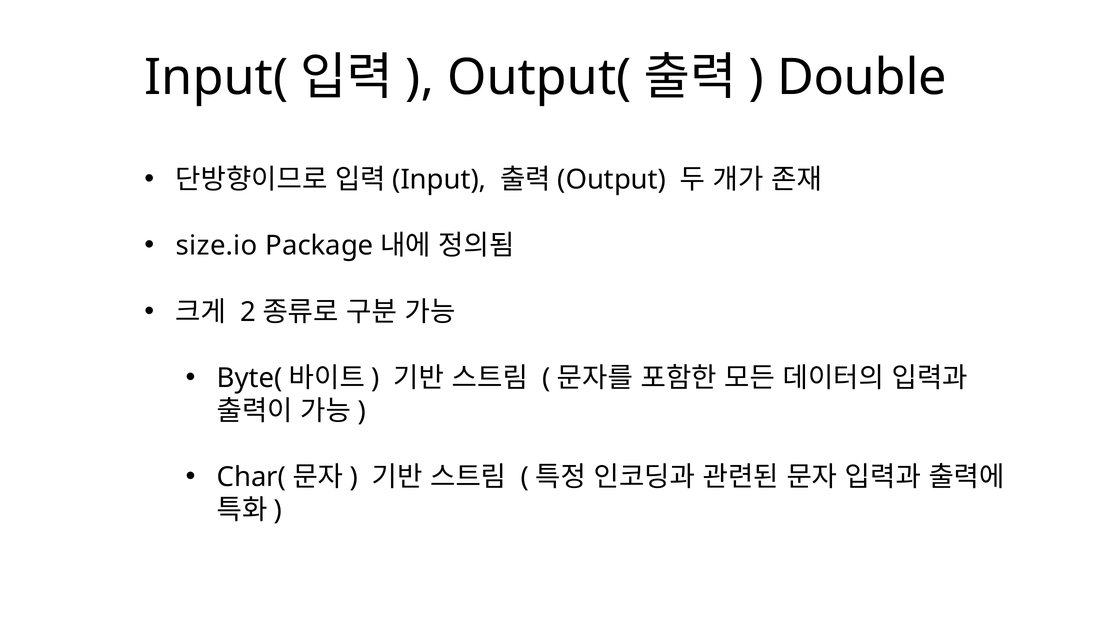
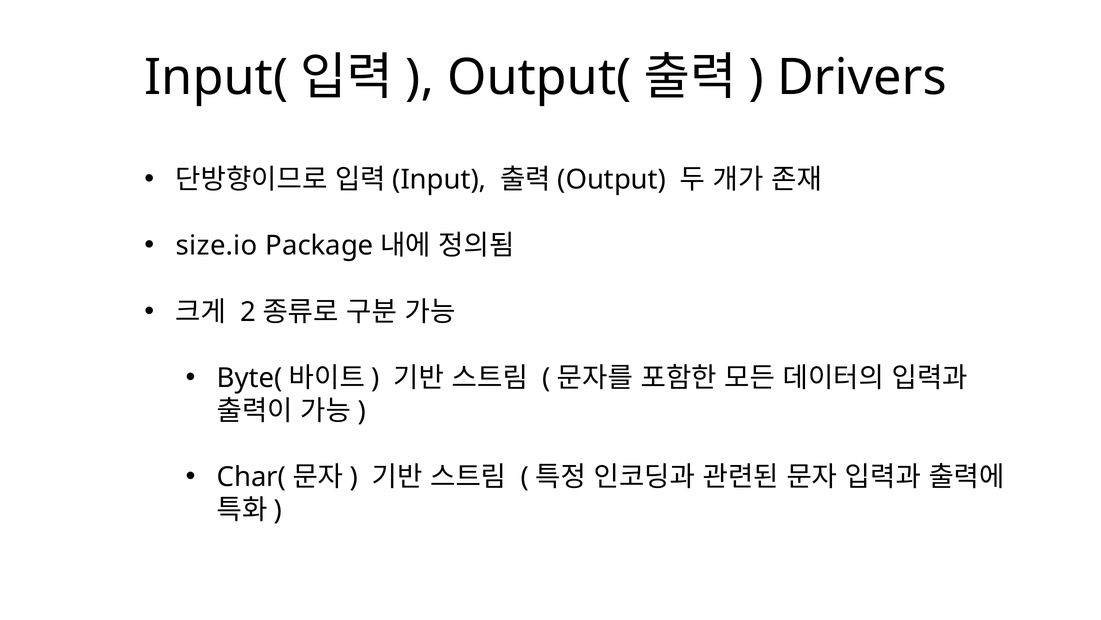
Double: Double -> Drivers
